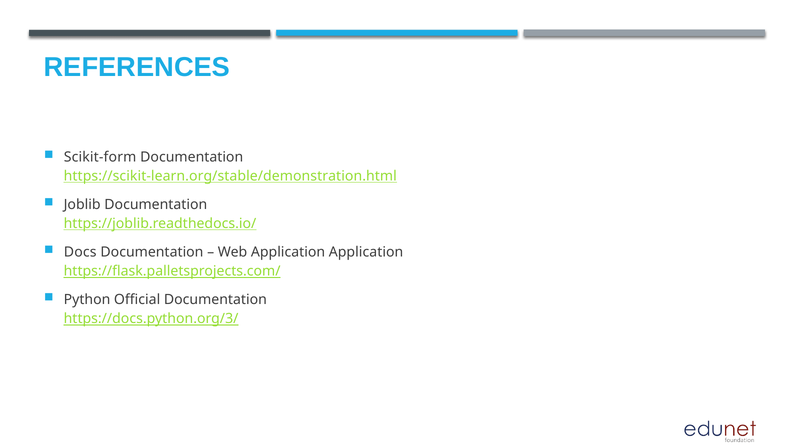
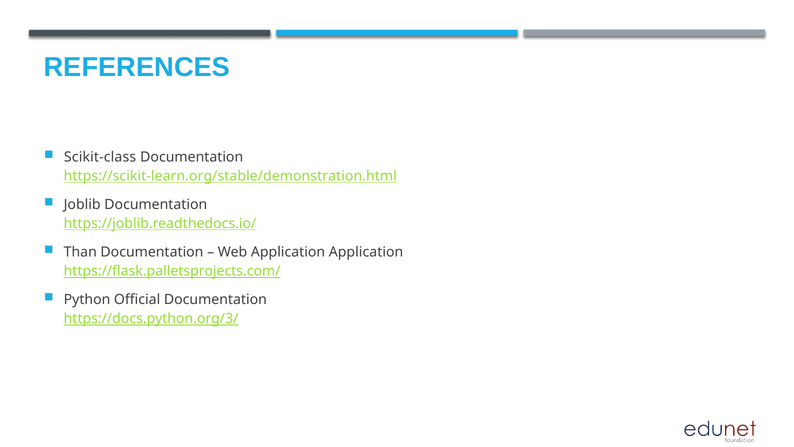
Scikit-form: Scikit-form -> Scikit-class
Docs: Docs -> Than
